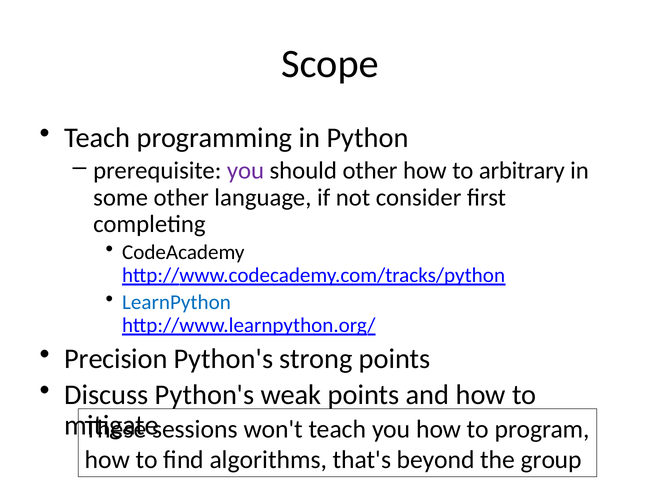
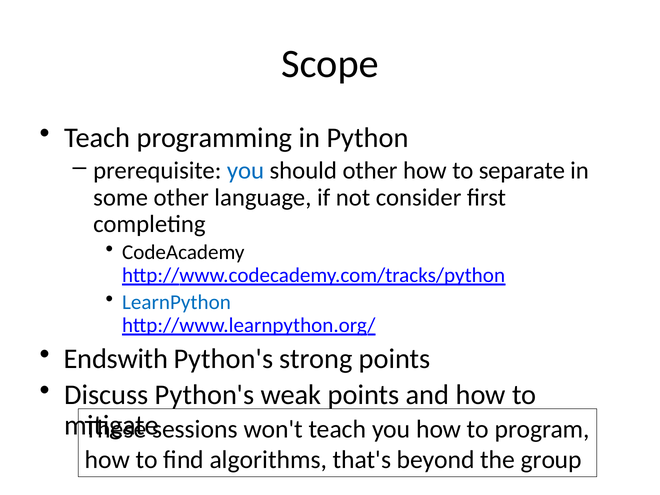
you at (246, 171) colour: purple -> blue
arbitrary: arbitrary -> separate
Precision: Precision -> Endswith
